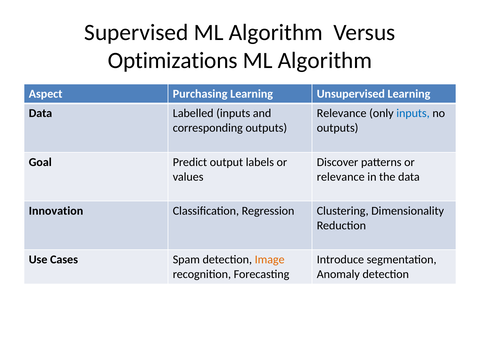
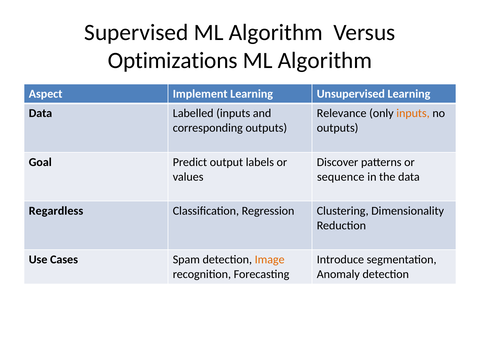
Purchasing: Purchasing -> Implement
inputs at (413, 113) colour: blue -> orange
relevance at (341, 177): relevance -> sequence
Innovation: Innovation -> Regardless
